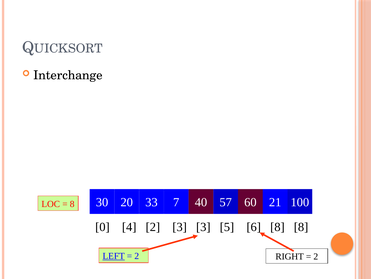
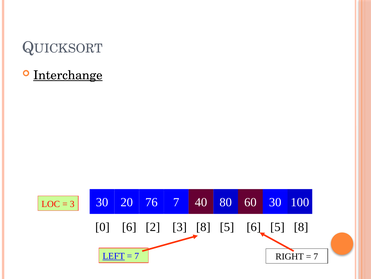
Interchange underline: none -> present
33: 33 -> 76
57: 57 -> 80
60 21: 21 -> 30
8 at (72, 203): 8 -> 3
0 4: 4 -> 6
3 3: 3 -> 8
6 8: 8 -> 5
2 at (137, 255): 2 -> 7
2 at (316, 256): 2 -> 7
